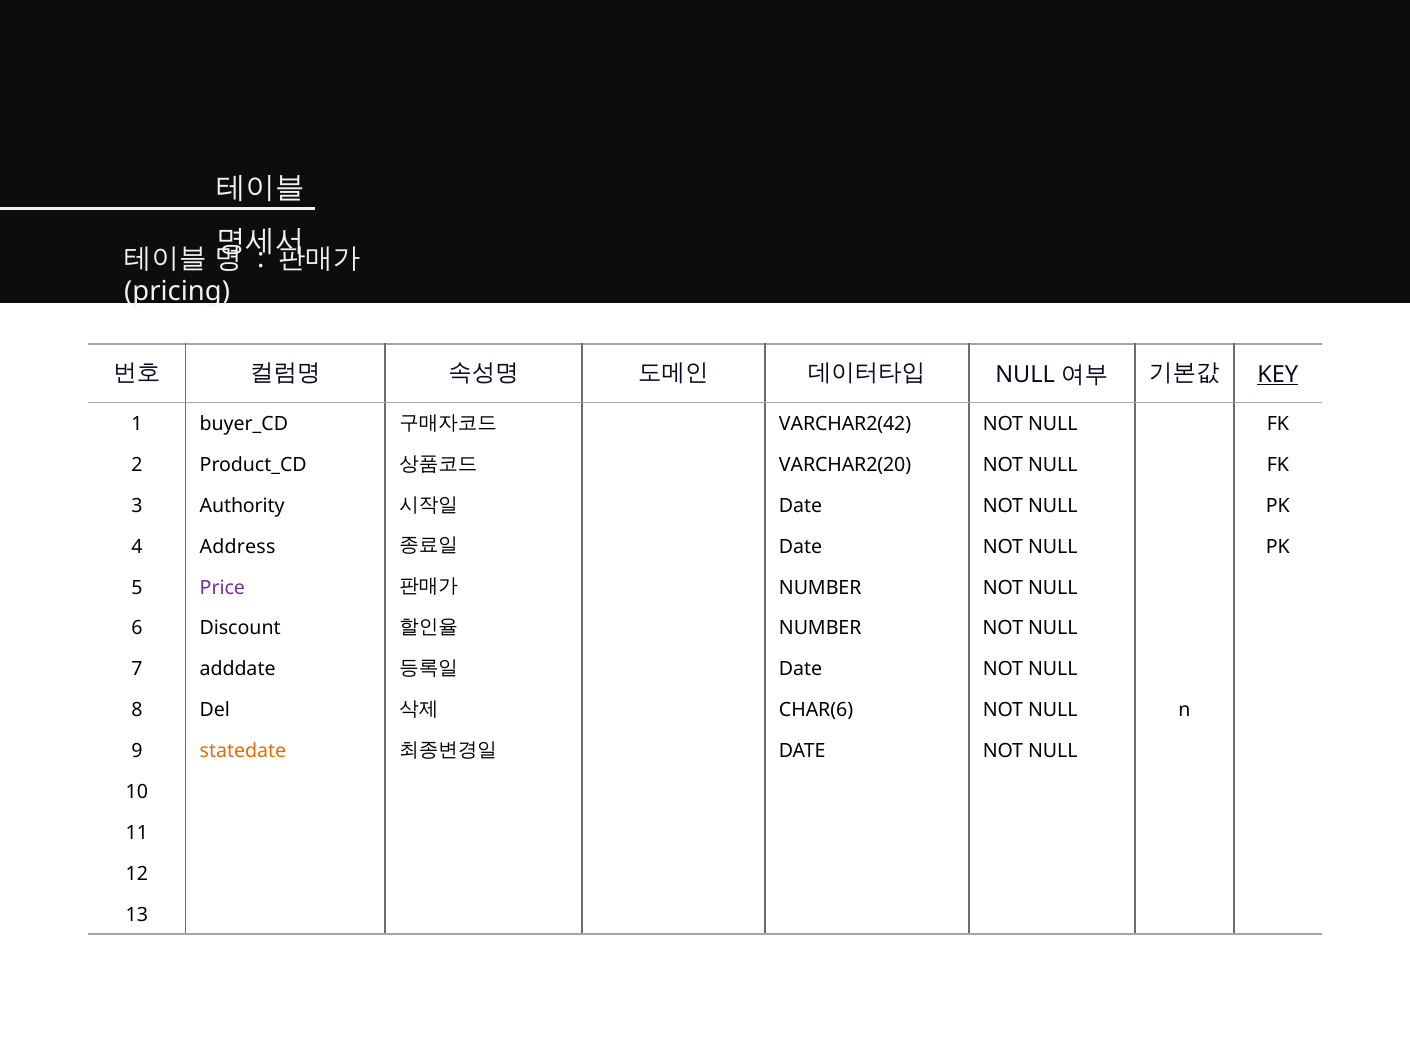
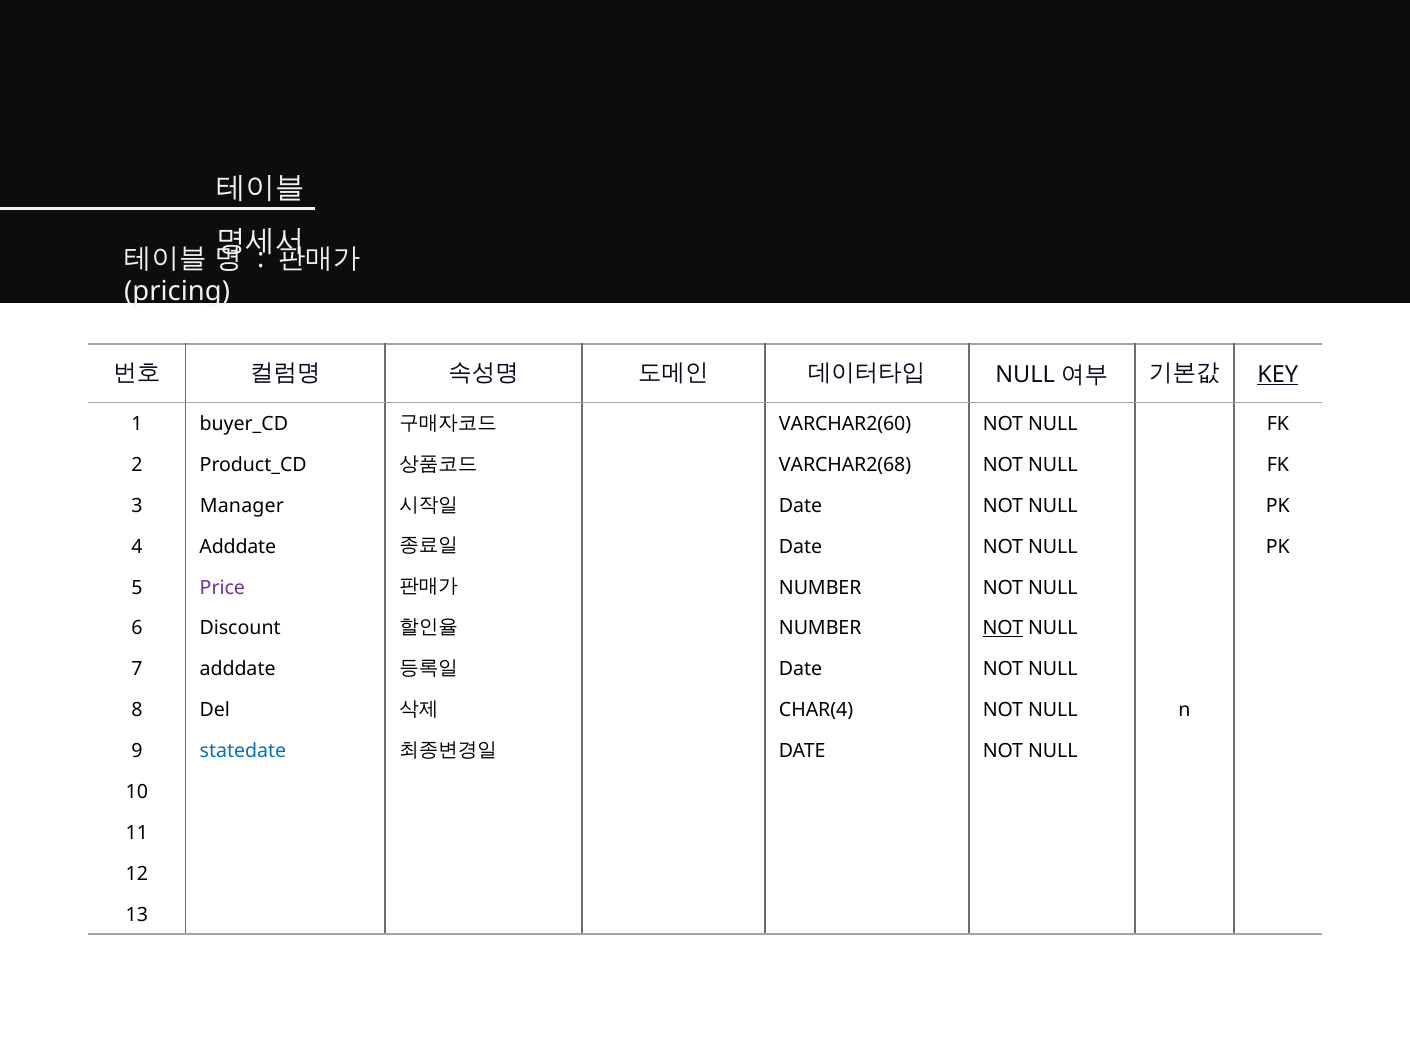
VARCHAR2(42: VARCHAR2(42 -> VARCHAR2(60
VARCHAR2(20: VARCHAR2(20 -> VARCHAR2(68
Authority: Authority -> Manager
4 Address: Address -> Adddate
NOT at (1003, 628) underline: none -> present
CHAR(6: CHAR(6 -> CHAR(4
statedate colour: orange -> blue
